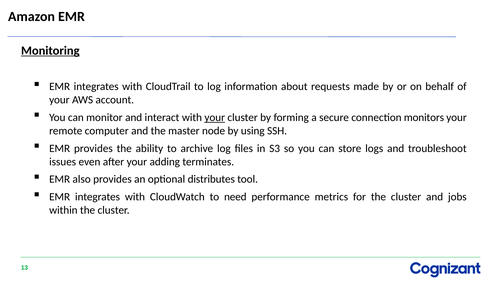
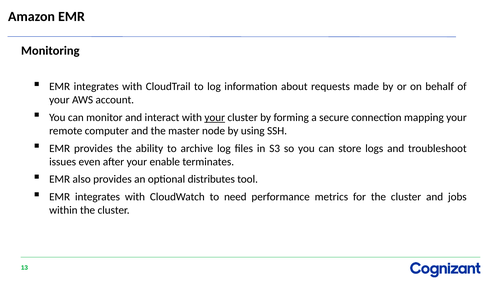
Monitoring underline: present -> none
monitors: monitors -> mapping
adding: adding -> enable
